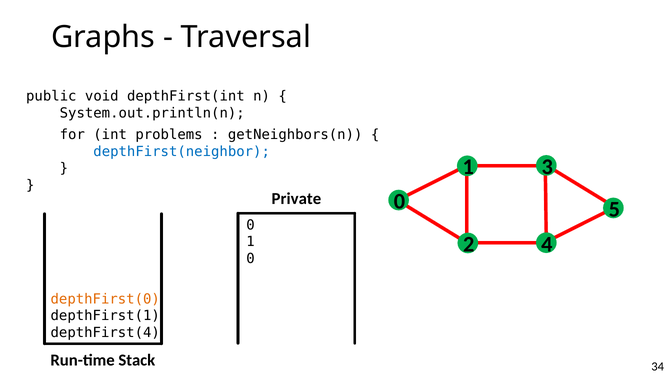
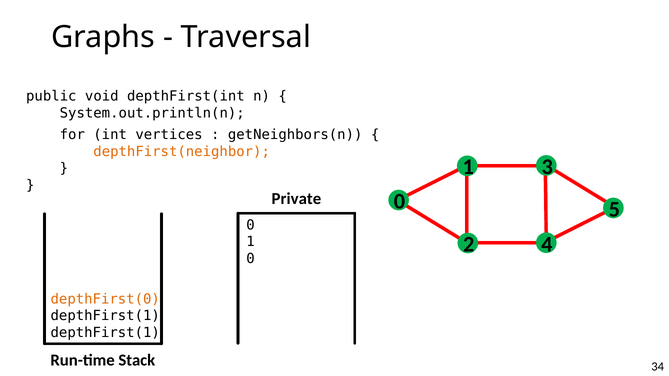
problems: problems -> vertices
depthFirst(neighbor colour: blue -> orange
depthFirst(4 at (105, 333): depthFirst(4 -> depthFirst(1
